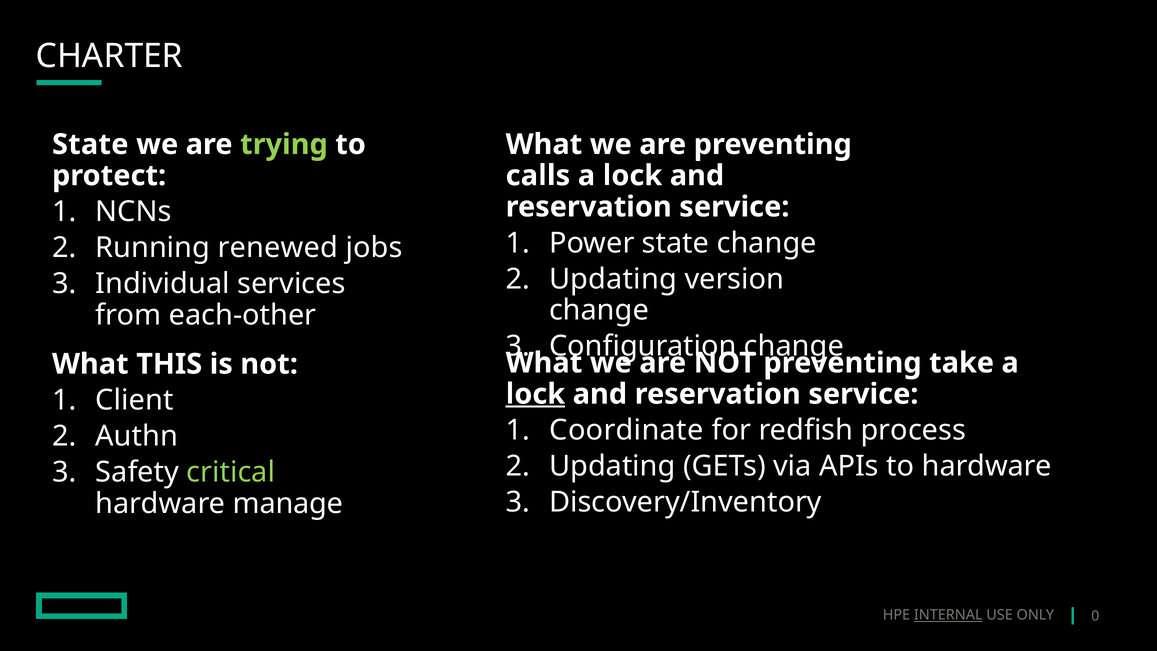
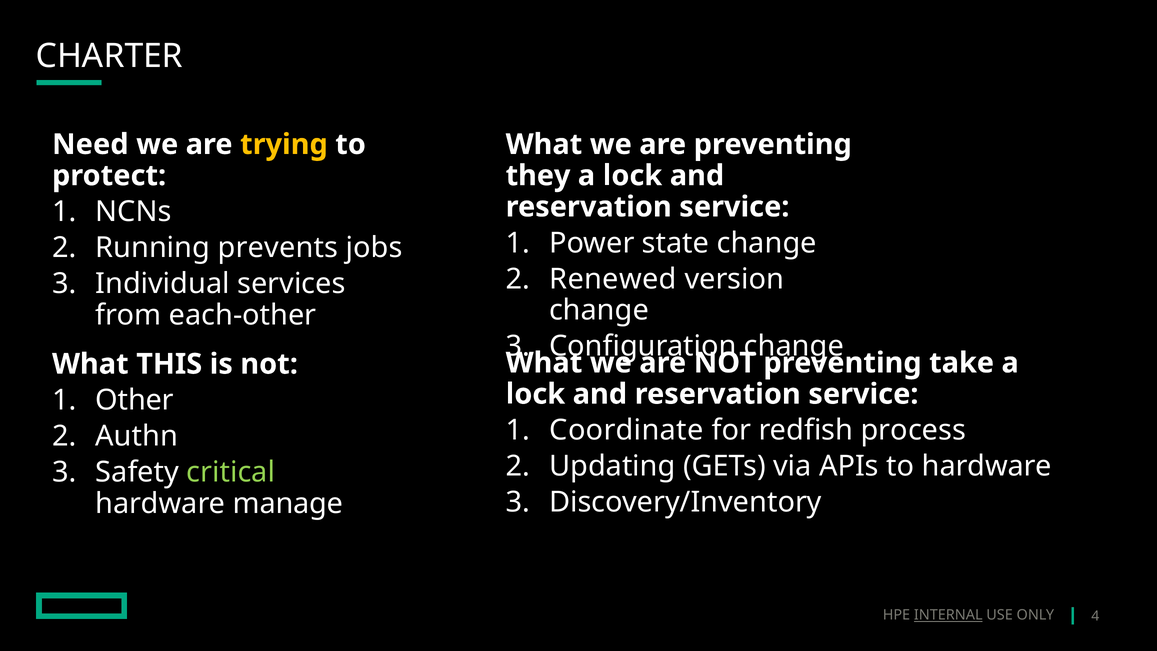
State at (90, 144): State -> Need
trying colour: light green -> yellow
calls: calls -> they
renewed: renewed -> prevents
Updating at (613, 279): Updating -> Renewed
lock at (535, 394) underline: present -> none
Client: Client -> Other
0: 0 -> 4
